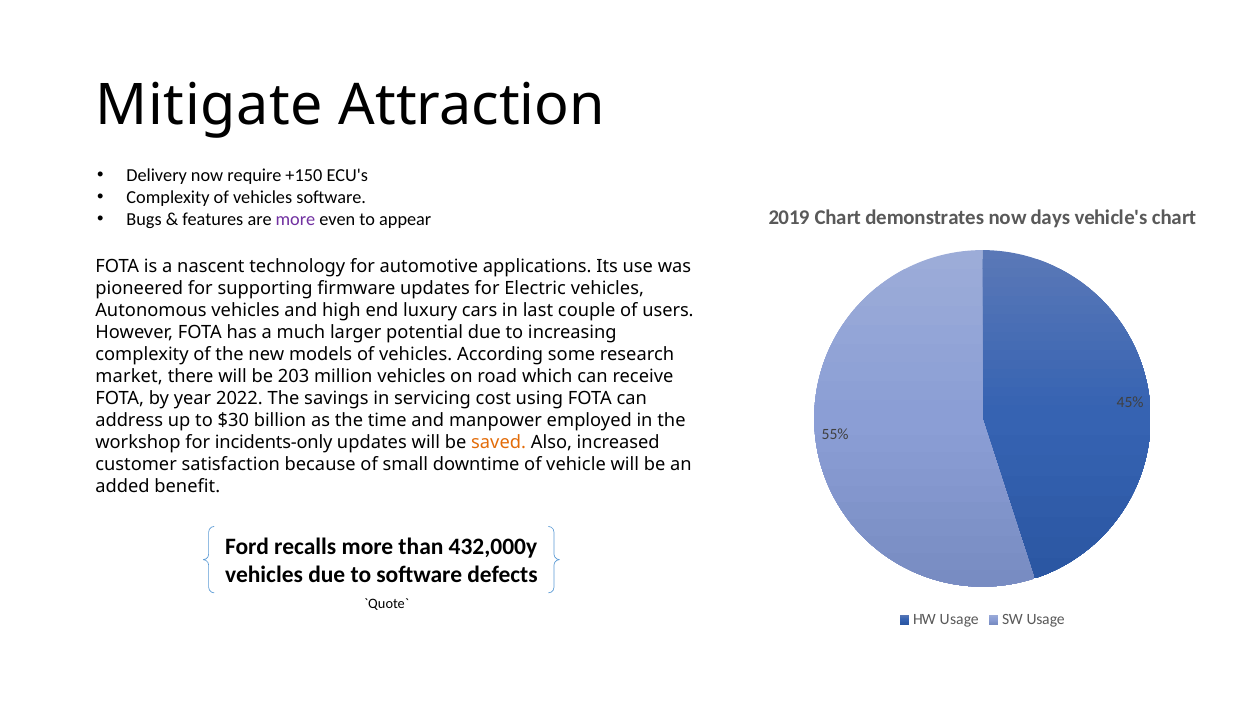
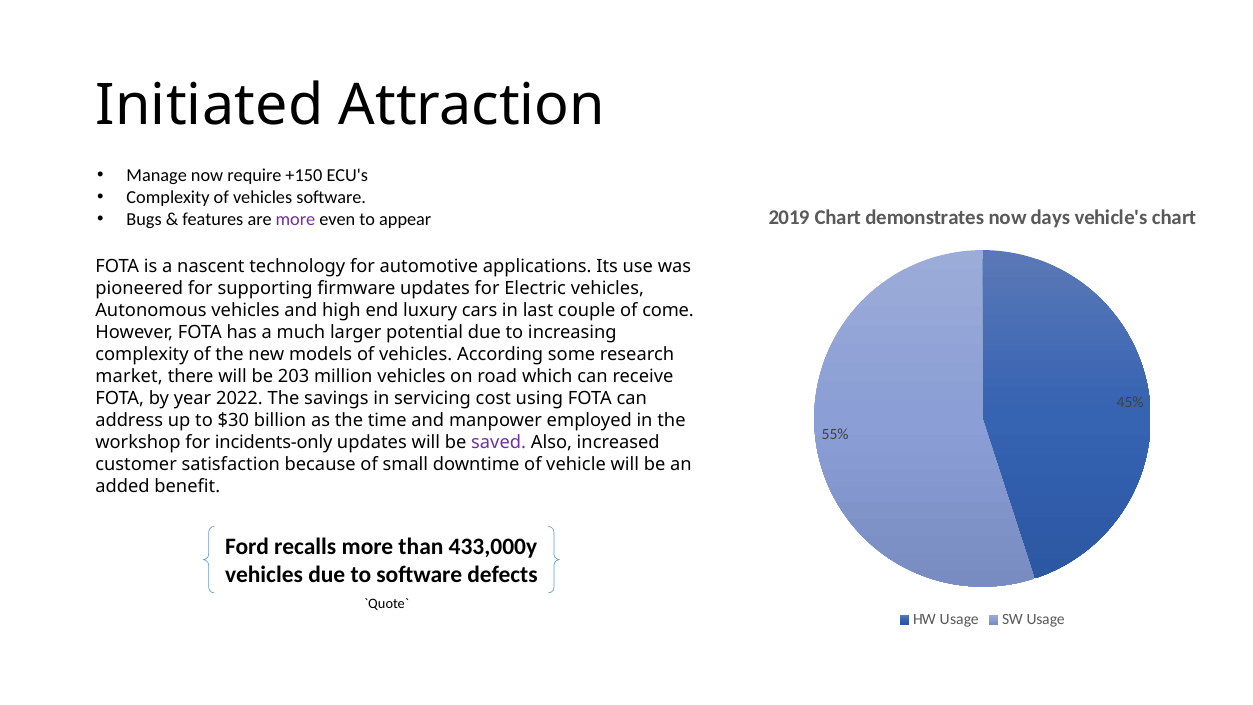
Mitigate: Mitigate -> Initiated
Delivery: Delivery -> Manage
users: users -> come
saved colour: orange -> purple
432,000y: 432,000y -> 433,000y
